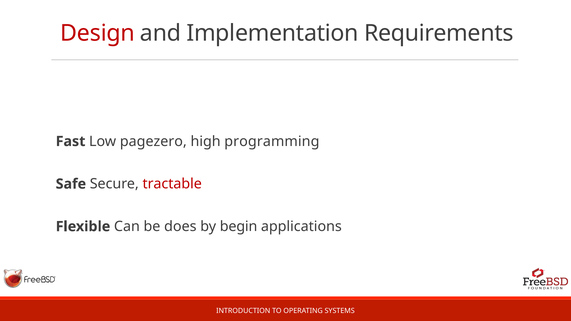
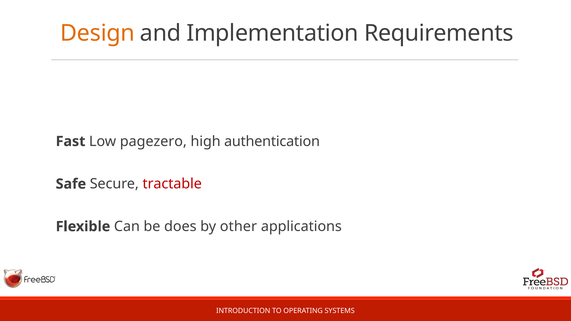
Design colour: red -> orange
programming: programming -> authentication
begin: begin -> other
